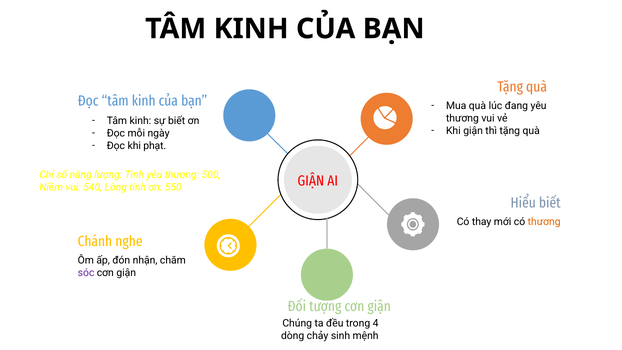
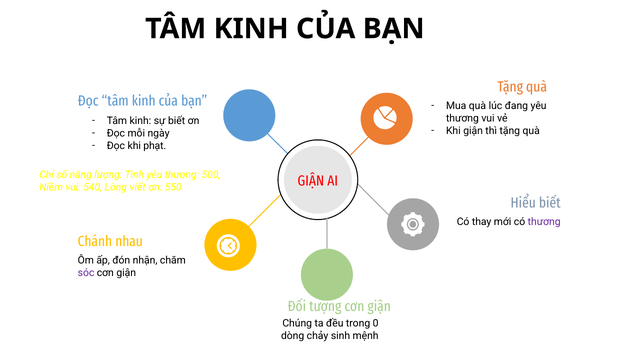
tinh: tinh -> viết
thương at (544, 222) colour: orange -> purple
nghe: nghe -> nhau
4: 4 -> 0
